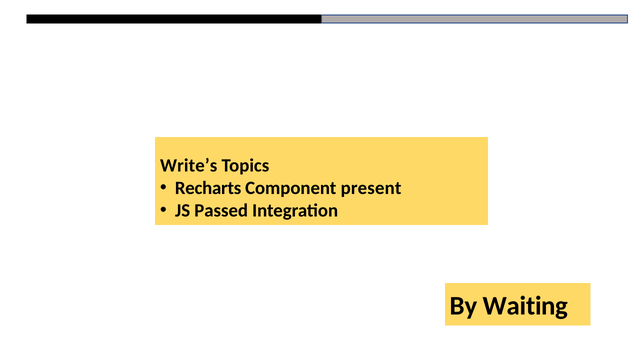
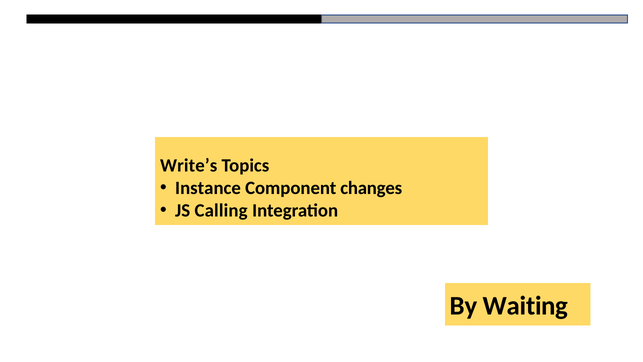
Recharts: Recharts -> Instance
present: present -> changes
Passed: Passed -> Calling
